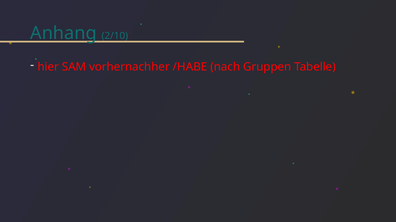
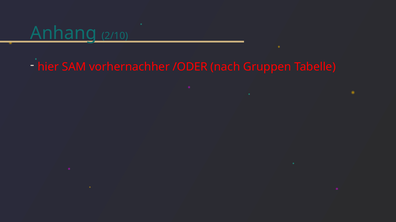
/HABE: /HABE -> /ODER
